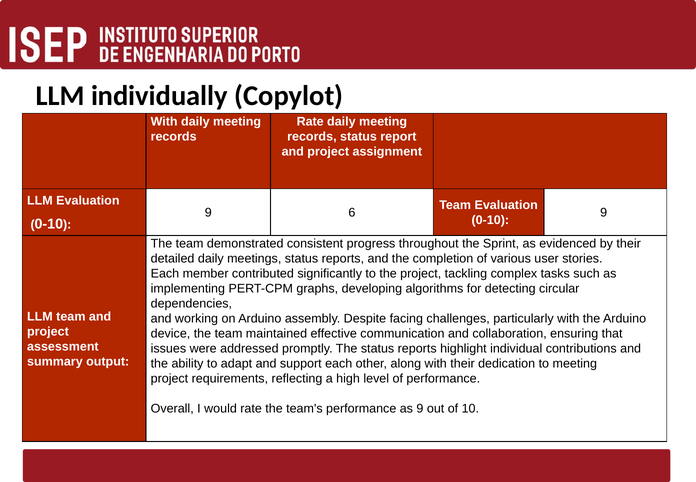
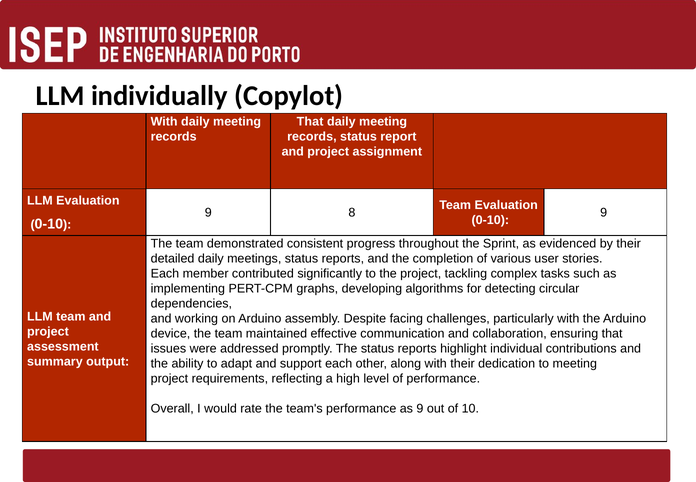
Rate at (310, 121): Rate -> That
6: 6 -> 8
